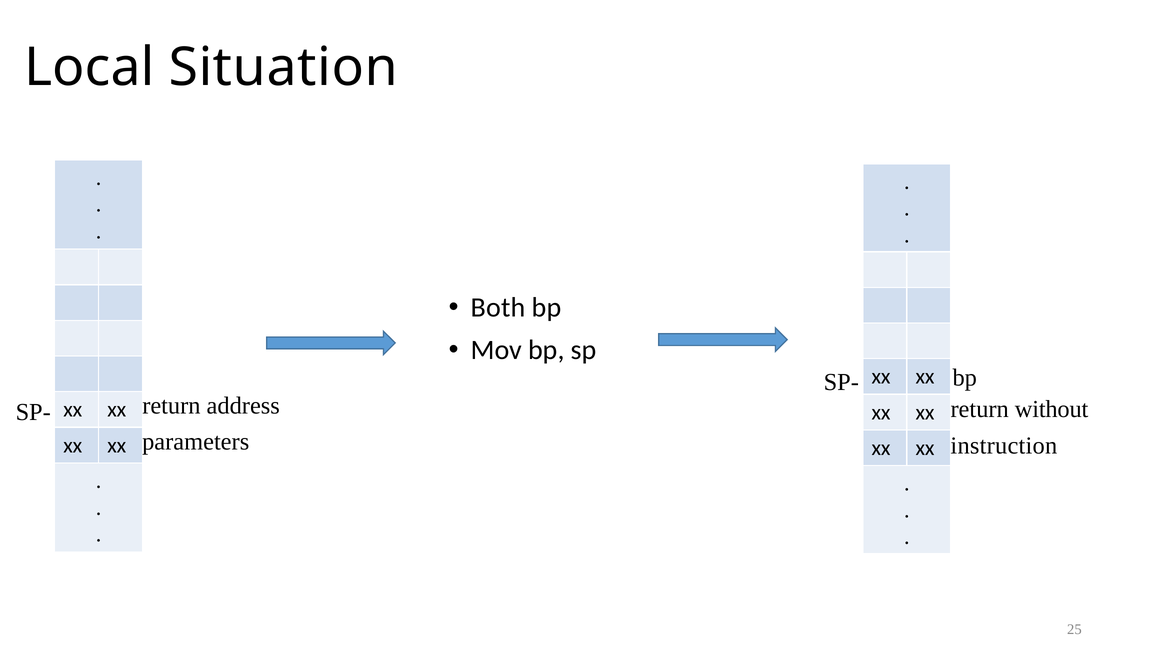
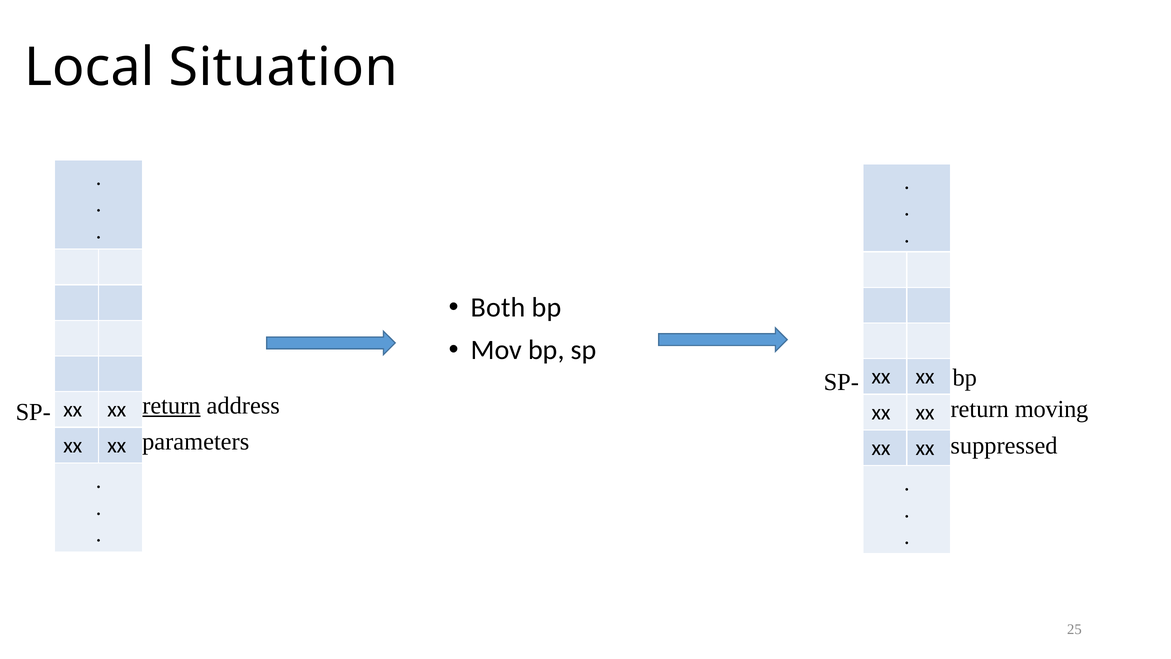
return at (171, 405) underline: none -> present
without: without -> moving
instruction: instruction -> suppressed
